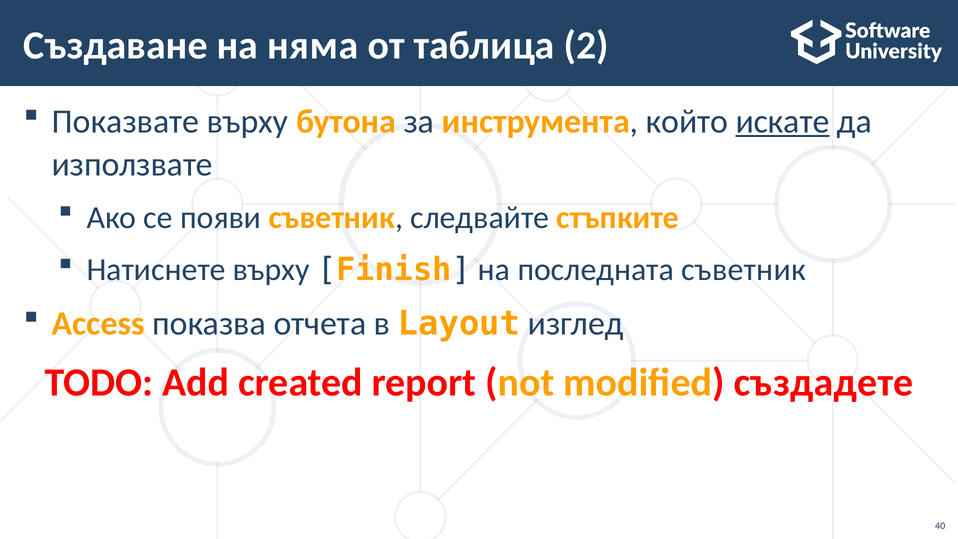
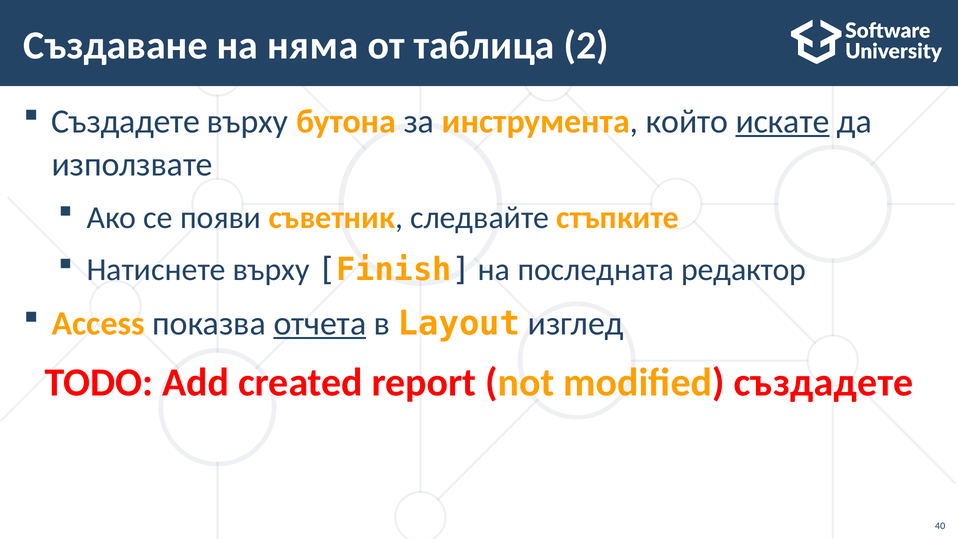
Показвате at (125, 122): Показвате -> Създадете
последната съветник: съветник -> редактор
отчета underline: none -> present
